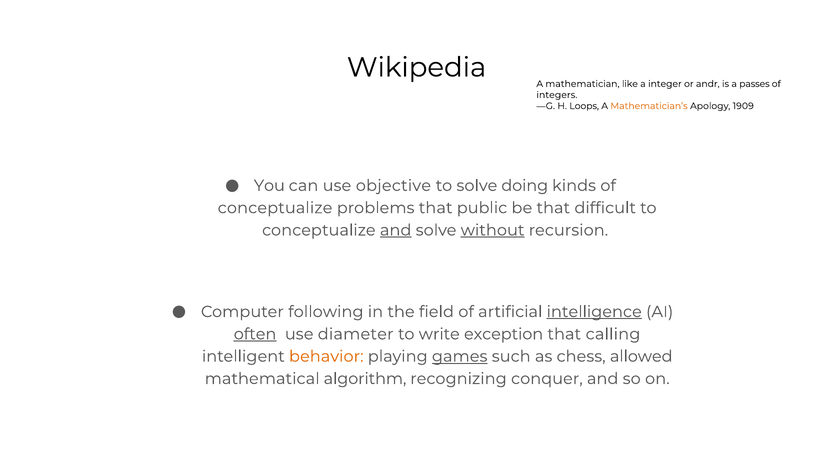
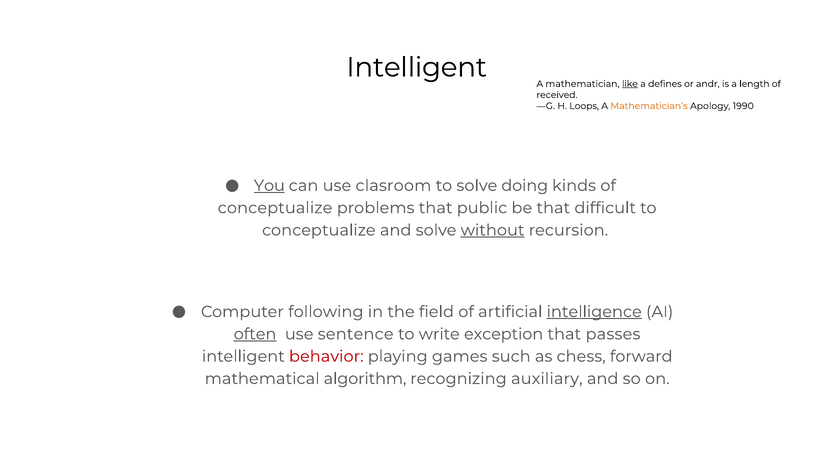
Wikipedia at (417, 67): Wikipedia -> Intelligent
like underline: none -> present
integer: integer -> defines
passes: passes -> length
integers: integers -> received
1909: 1909 -> 1990
You underline: none -> present
objective: objective -> clasroom
and at (396, 230) underline: present -> none
diameter: diameter -> sentence
calling: calling -> passes
behavior colour: orange -> red
games underline: present -> none
allowed: allowed -> forward
conquer: conquer -> auxiliary
